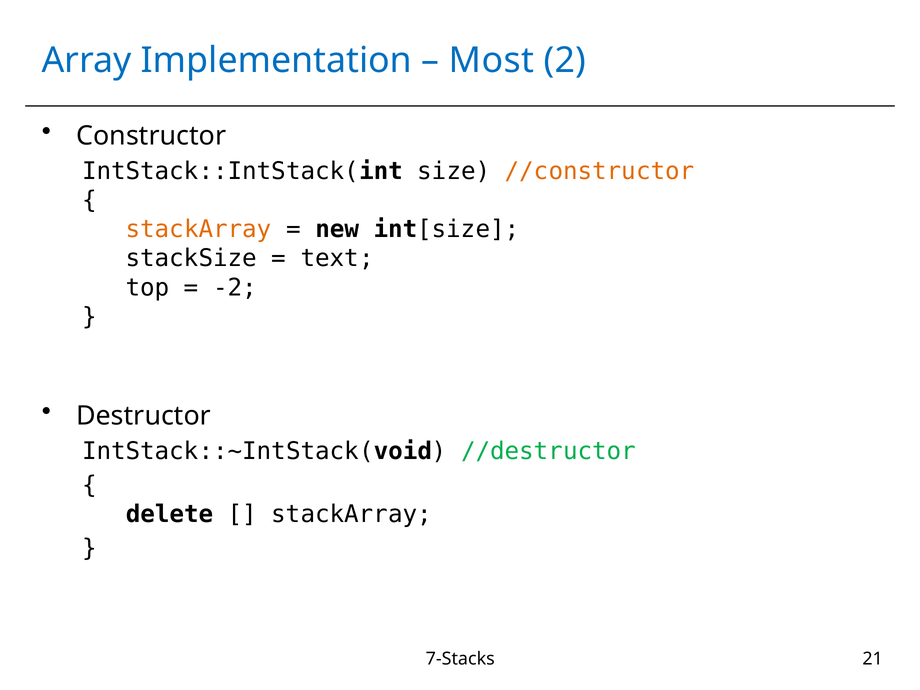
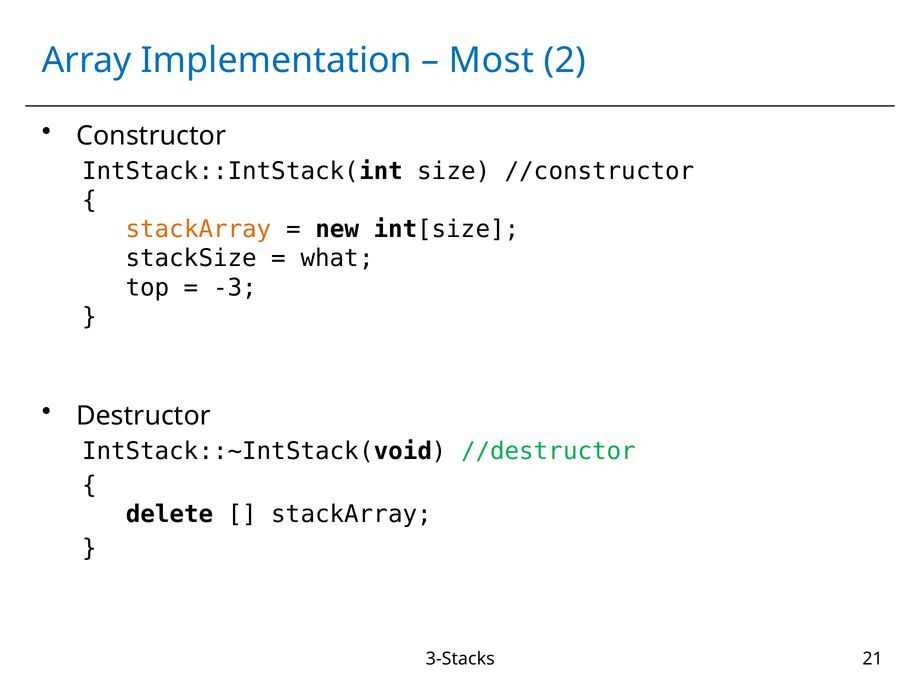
//constructor colour: orange -> black
text: text -> what
-2: -2 -> -3
7-Stacks: 7-Stacks -> 3-Stacks
